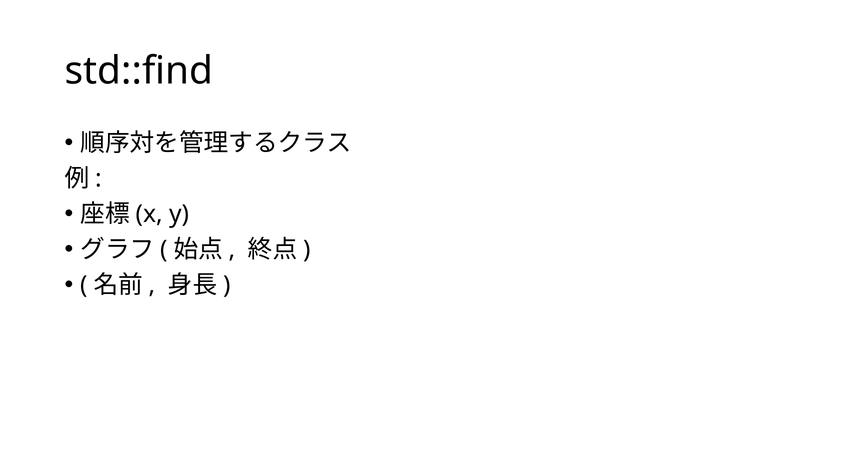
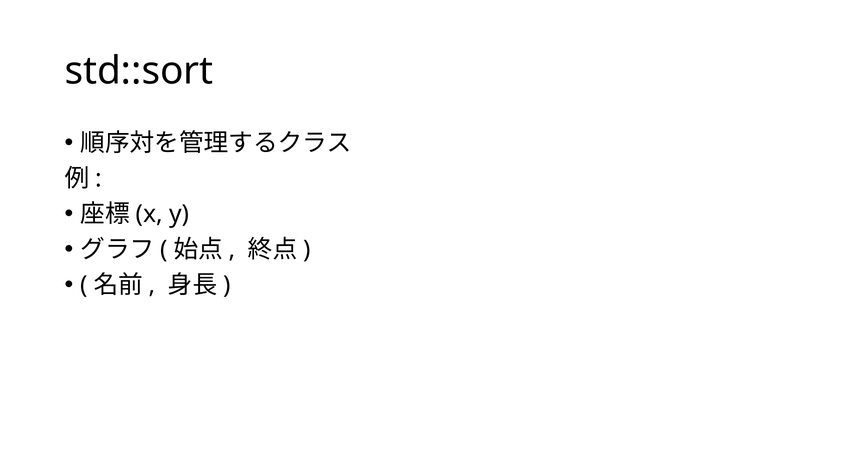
std::find: std::find -> std::sort
